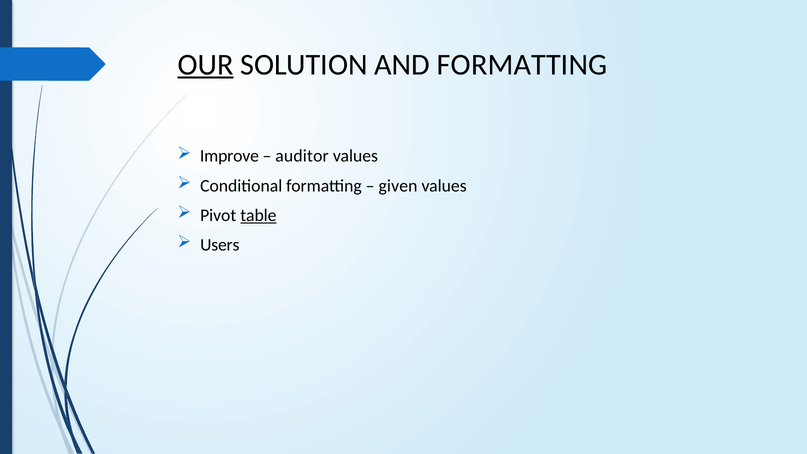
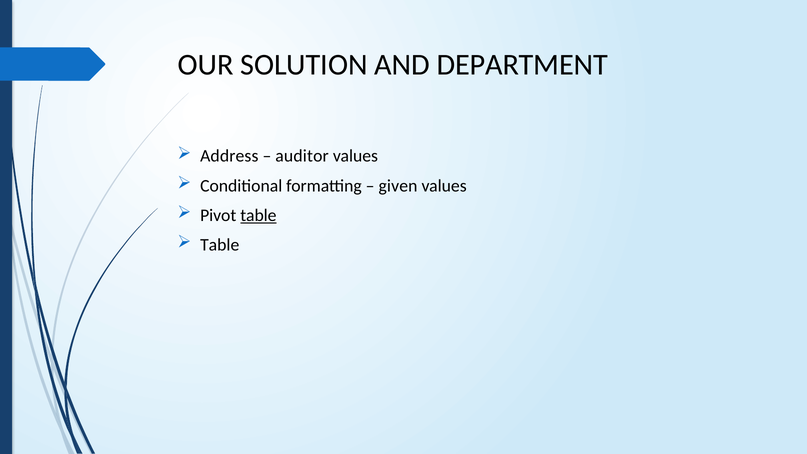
OUR underline: present -> none
AND FORMATTING: FORMATTING -> DEPARTMENT
Improve: Improve -> Address
Users at (220, 245): Users -> Table
